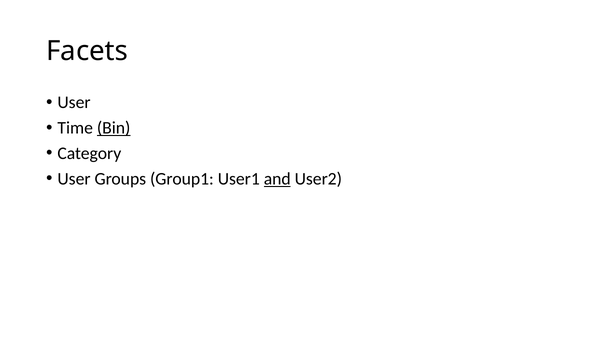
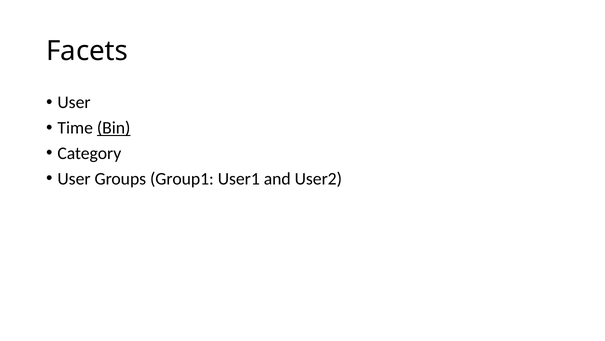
and underline: present -> none
